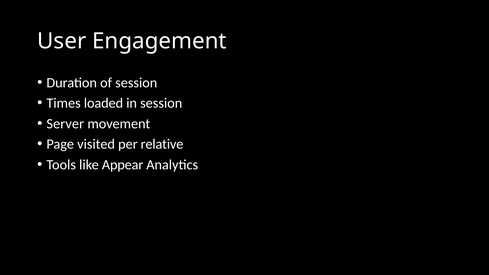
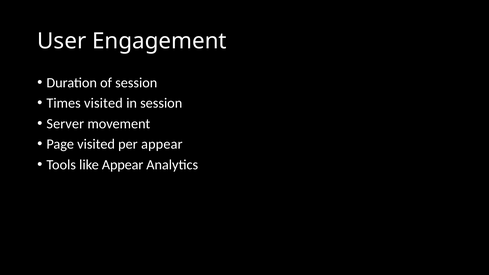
Times loaded: loaded -> visited
per relative: relative -> appear
